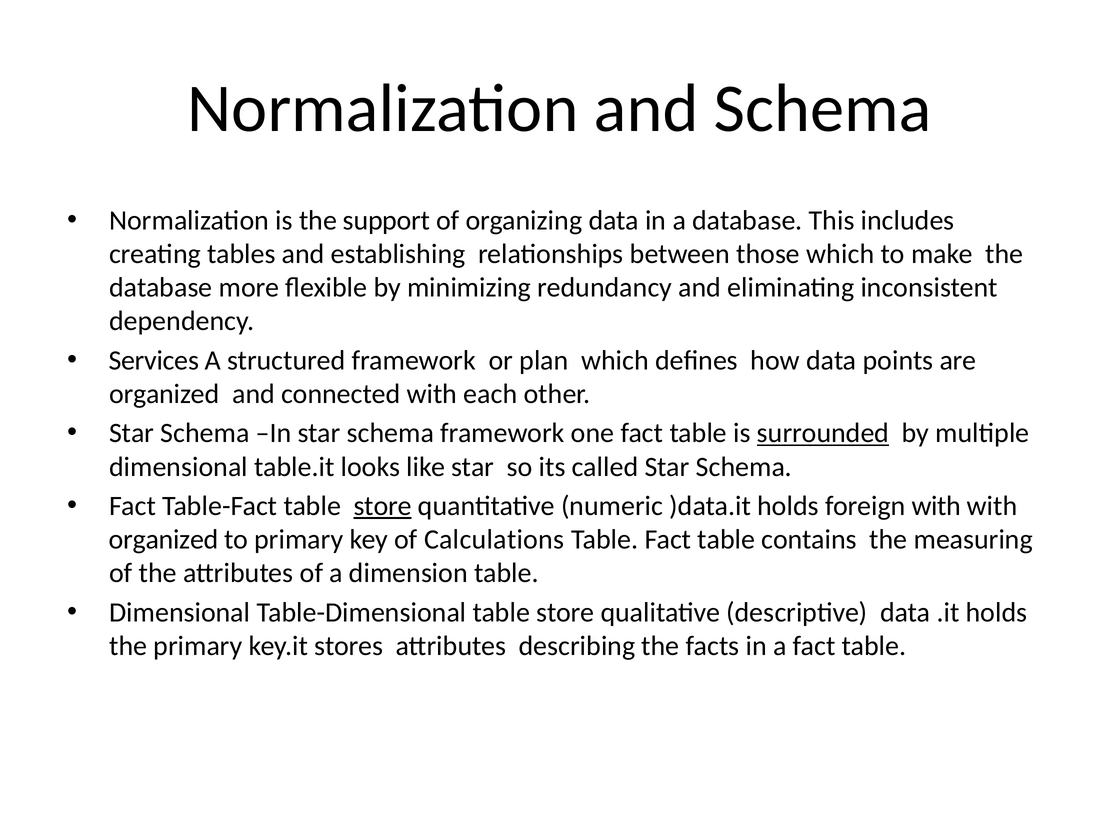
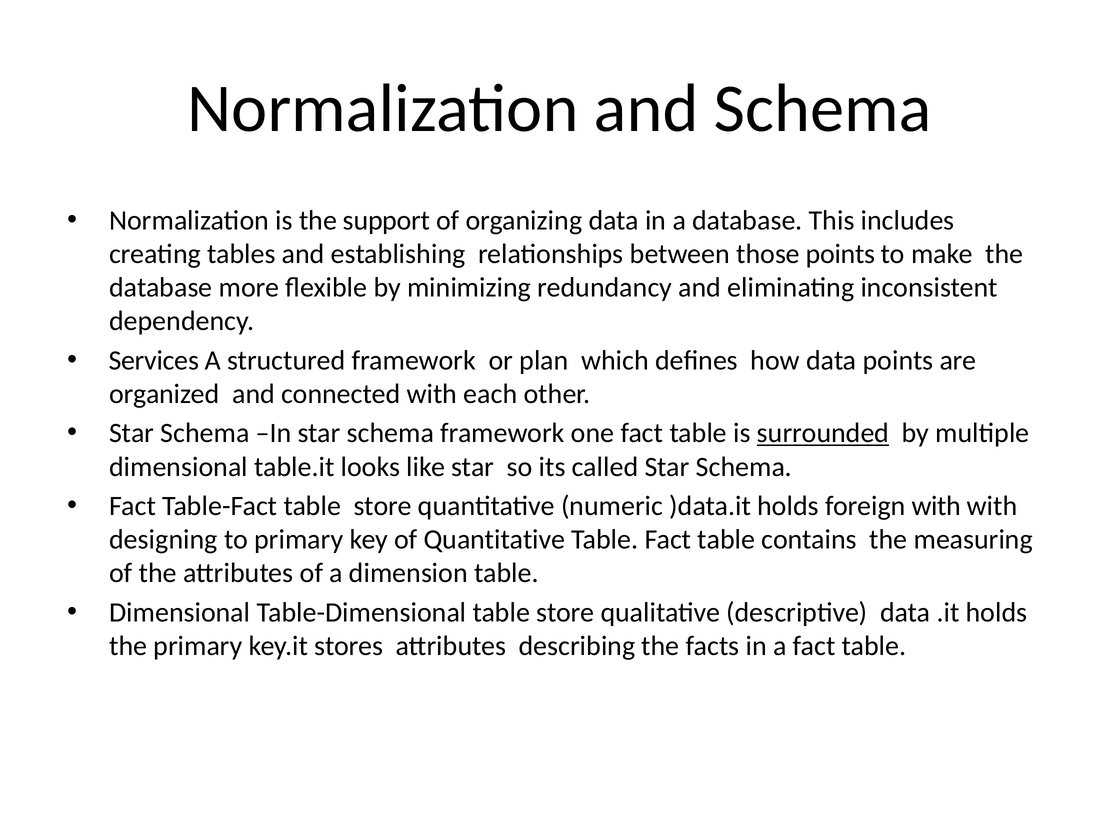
those which: which -> points
store at (383, 506) underline: present -> none
organized at (164, 540): organized -> designing
of Calculations: Calculations -> Quantitative
